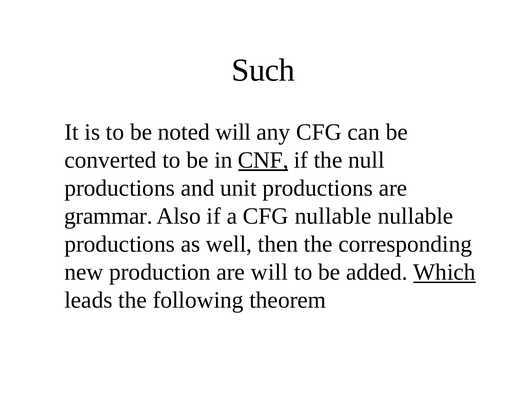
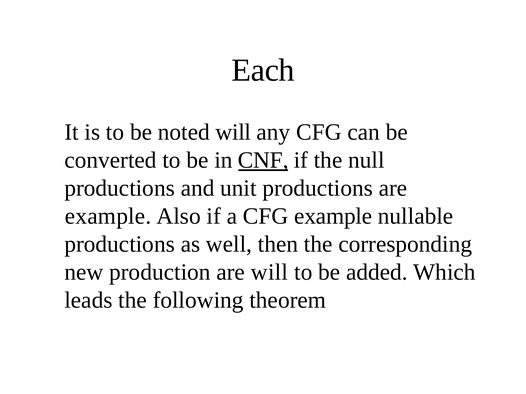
Such: Such -> Each
grammar at (108, 216): grammar -> example
CFG nullable: nullable -> example
Which underline: present -> none
